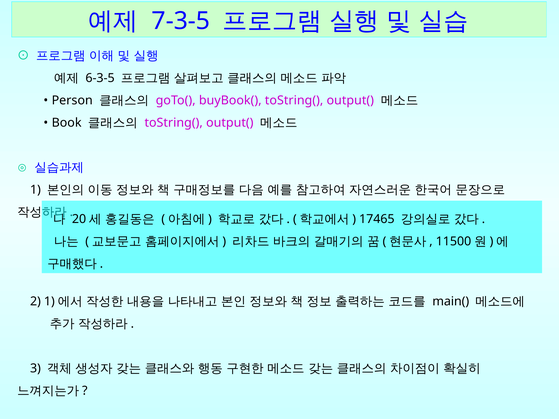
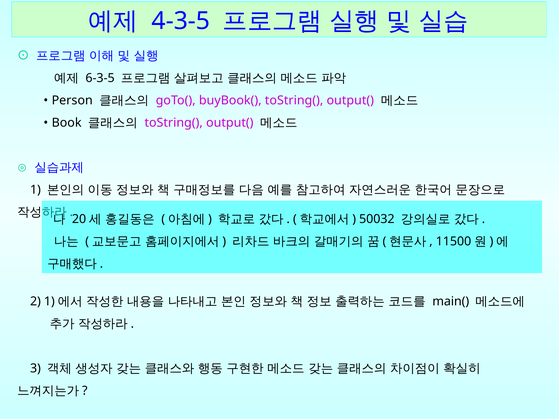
7-3-5: 7-3-5 -> 4-3-5
17465: 17465 -> 50032
